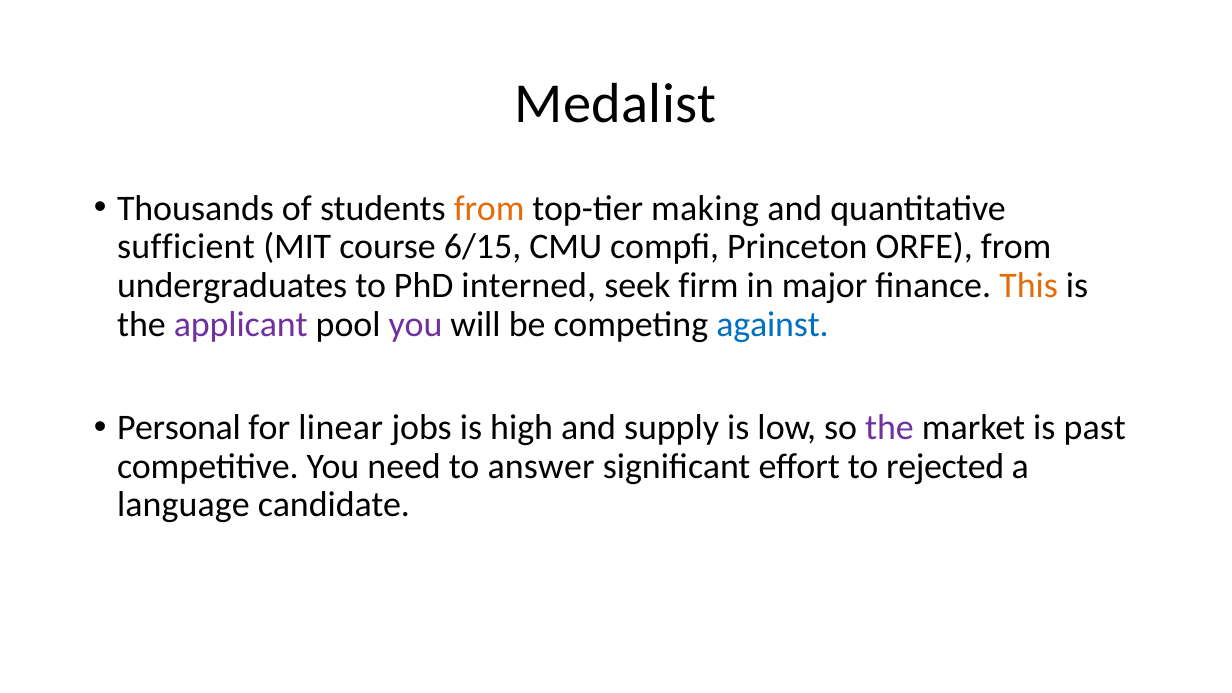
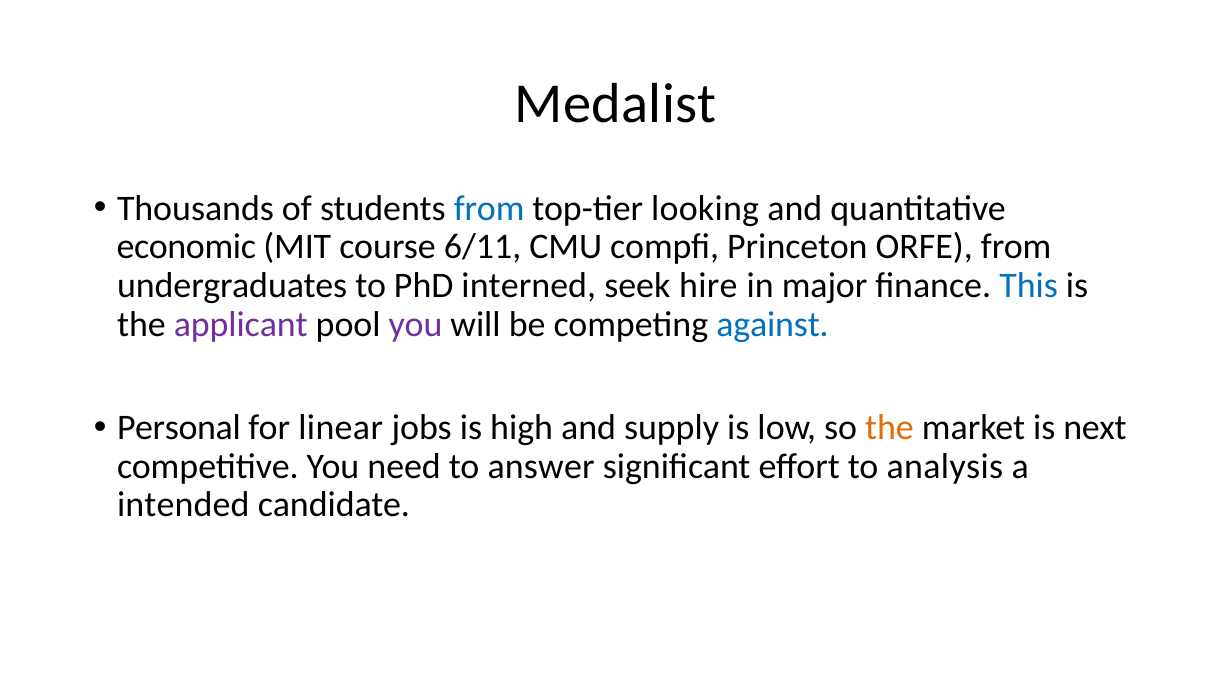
from at (489, 208) colour: orange -> blue
making: making -> looking
sufficient: sufficient -> economic
6/15: 6/15 -> 6/11
firm: firm -> hire
This colour: orange -> blue
the at (890, 428) colour: purple -> orange
past: past -> next
rejected: rejected -> analysis
language: language -> intended
